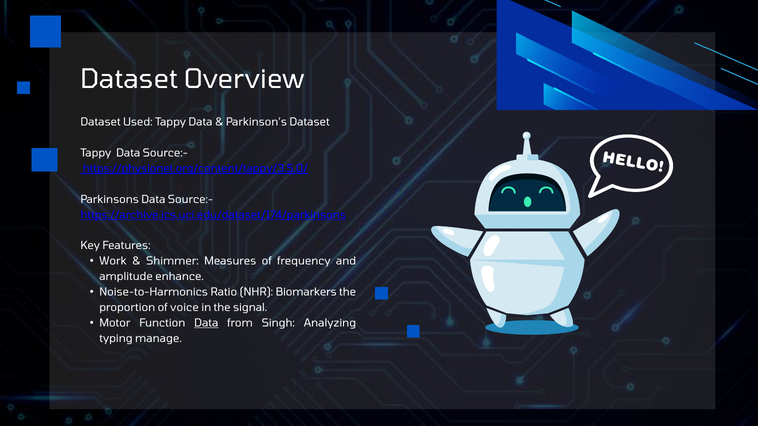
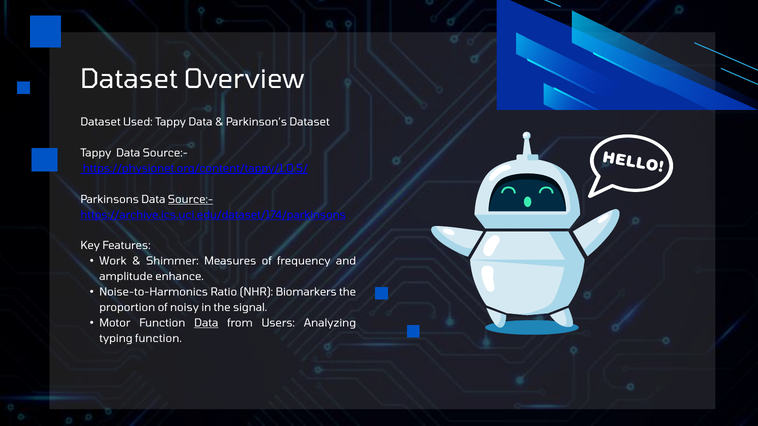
https://physionet.org/content/tappy/3.5.0/: https://physionet.org/content/tappy/3.5.0/ -> https://physionet.org/content/tappy/1.0.5/
Source:- at (190, 200) underline: none -> present
voice: voice -> noisy
Singh: Singh -> Users
typing manage: manage -> function
